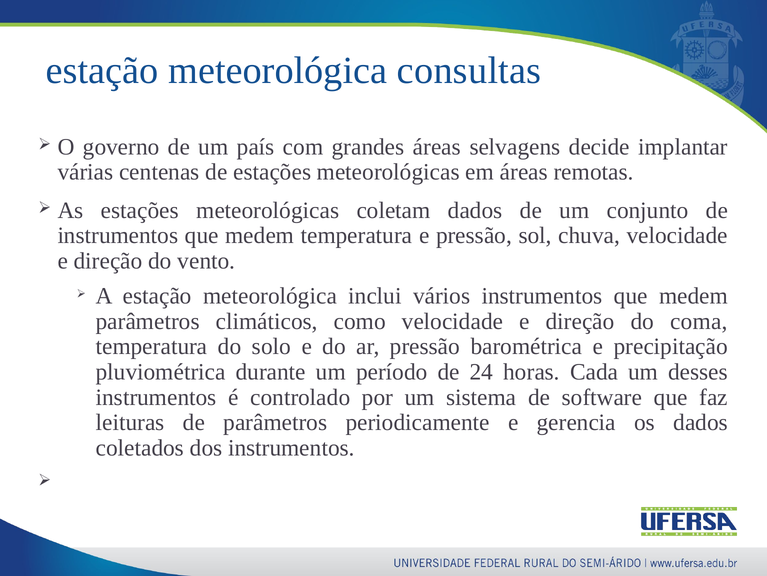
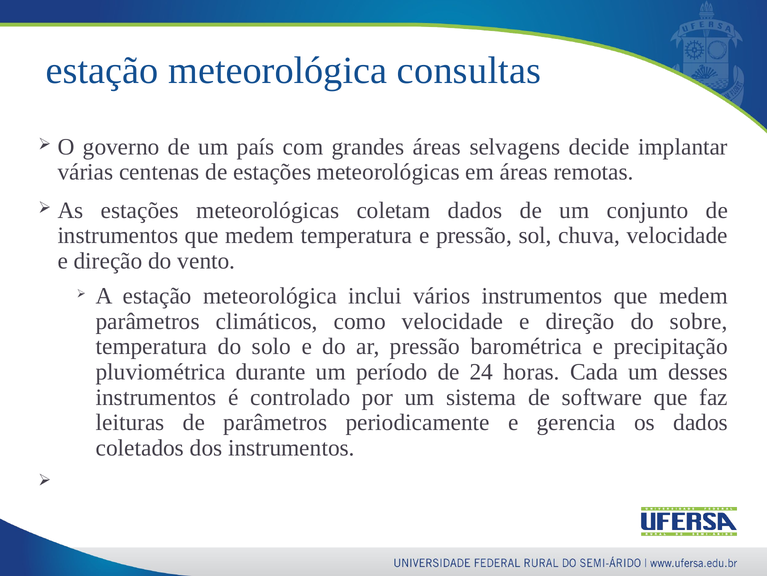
coma: coma -> sobre
